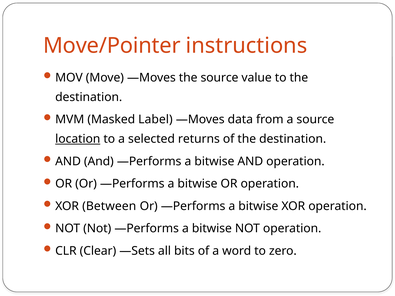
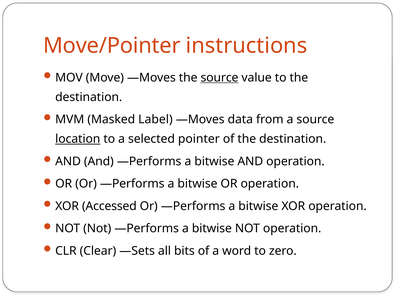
source at (219, 78) underline: none -> present
returns: returns -> pointer
Between: Between -> Accessed
